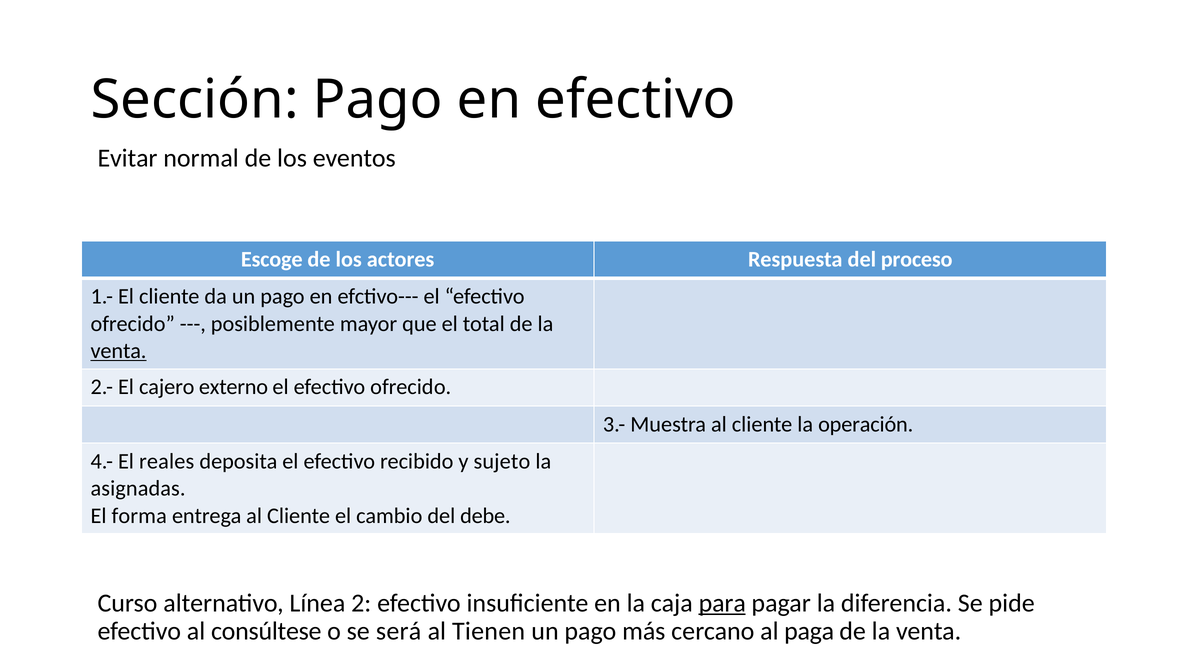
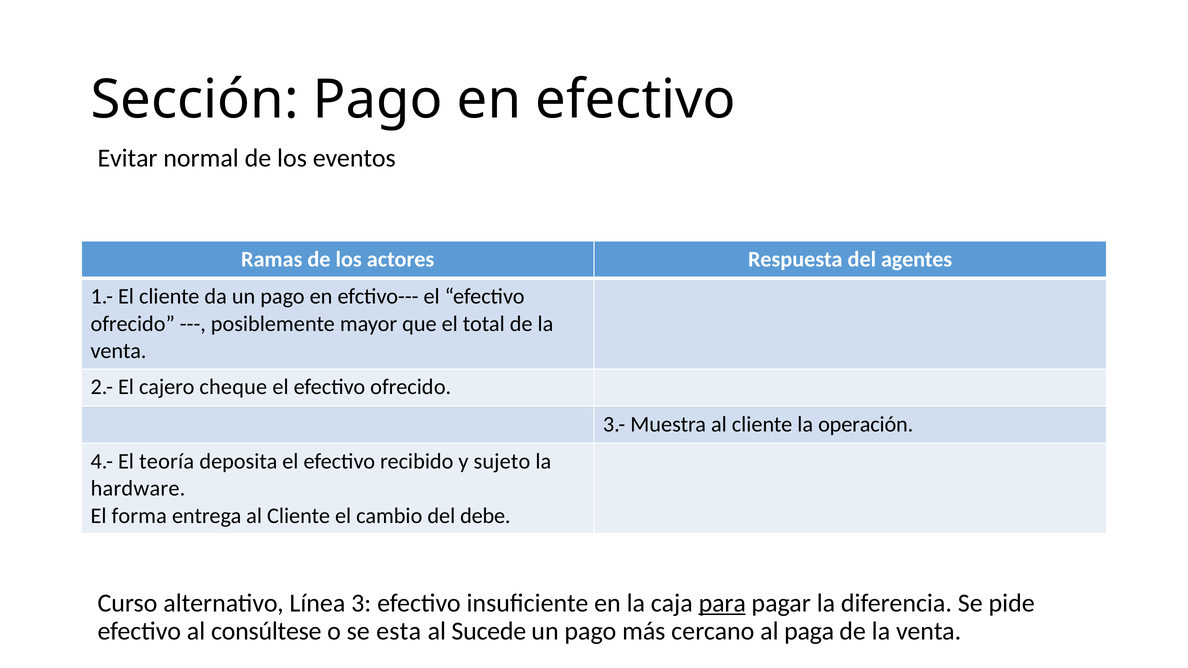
Escoge: Escoge -> Ramas
proceso: proceso -> agentes
venta at (119, 351) underline: present -> none
externo: externo -> cheque
reales: reales -> teoría
asignadas: asignadas -> hardware
2: 2 -> 3
será: será -> esta
Tienen: Tienen -> Sucede
